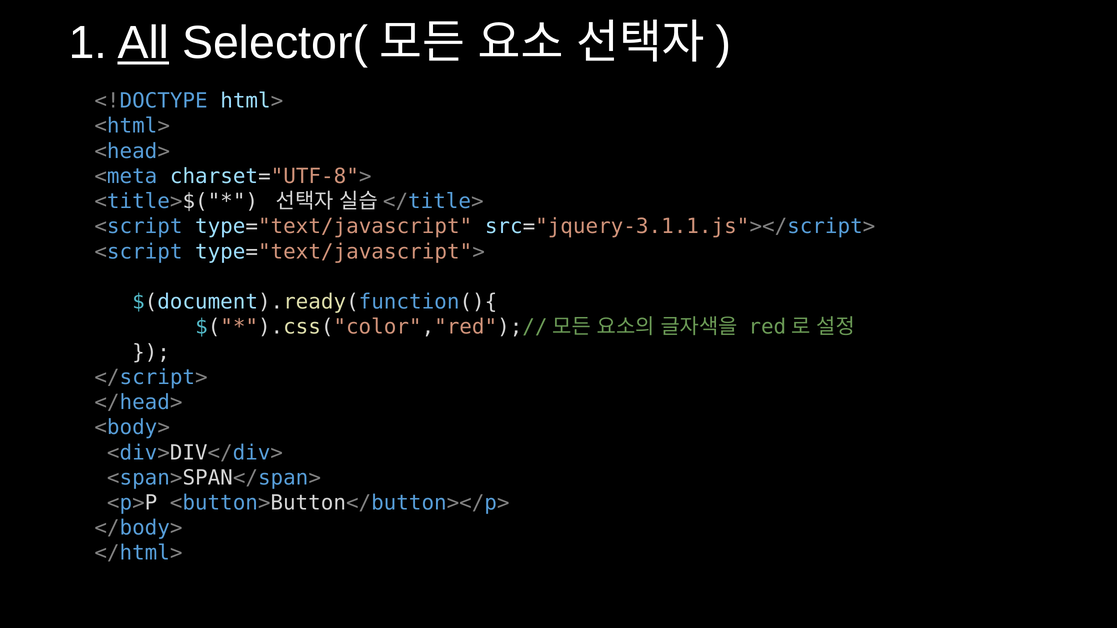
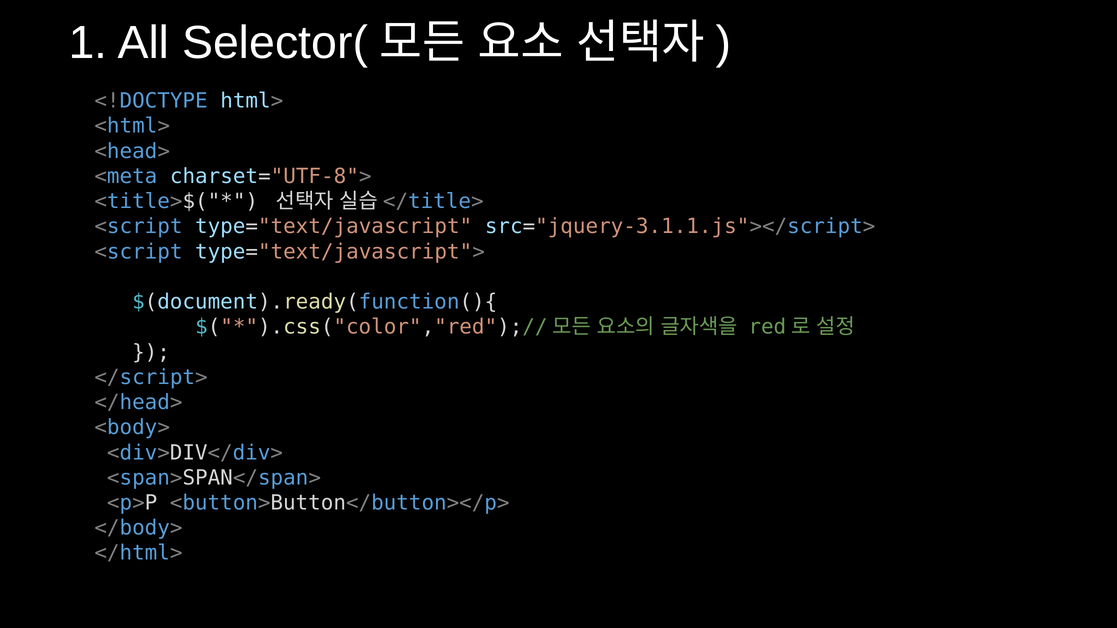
All underline: present -> none
